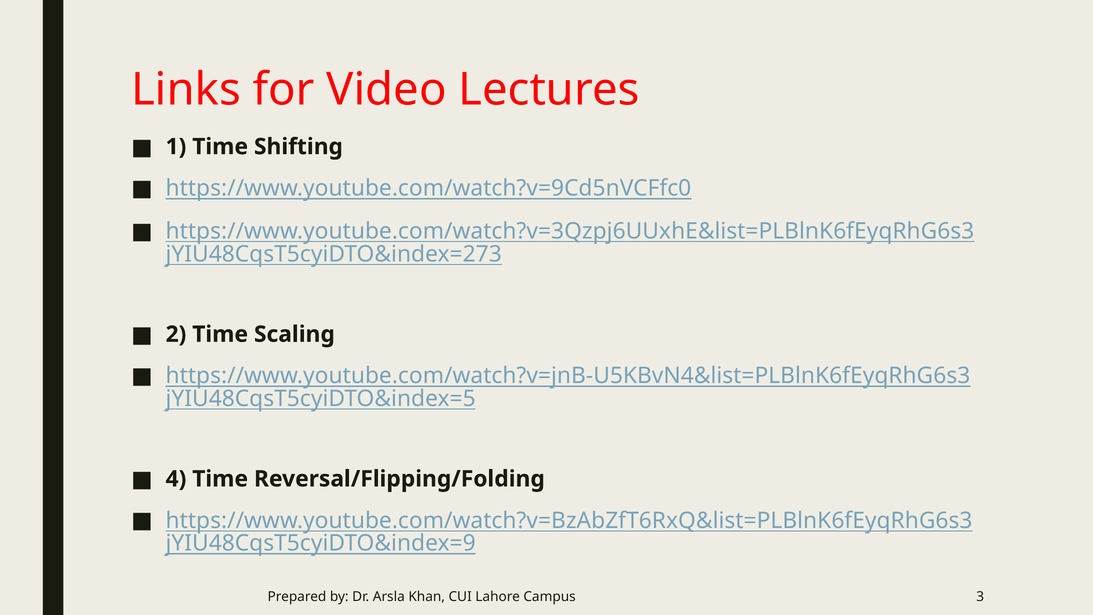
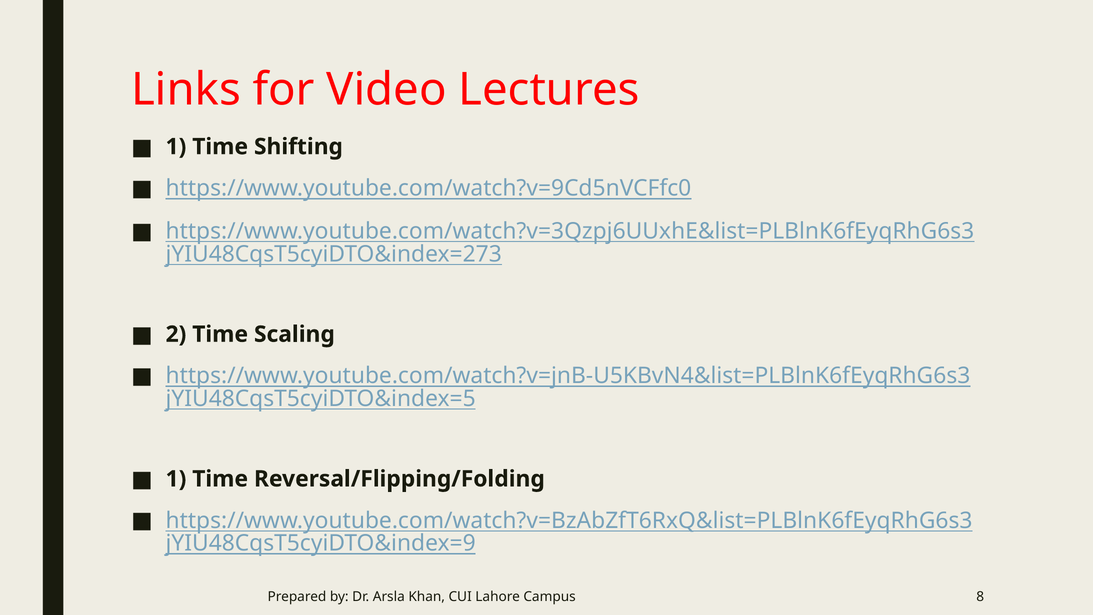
4 at (176, 479): 4 -> 1
3: 3 -> 8
